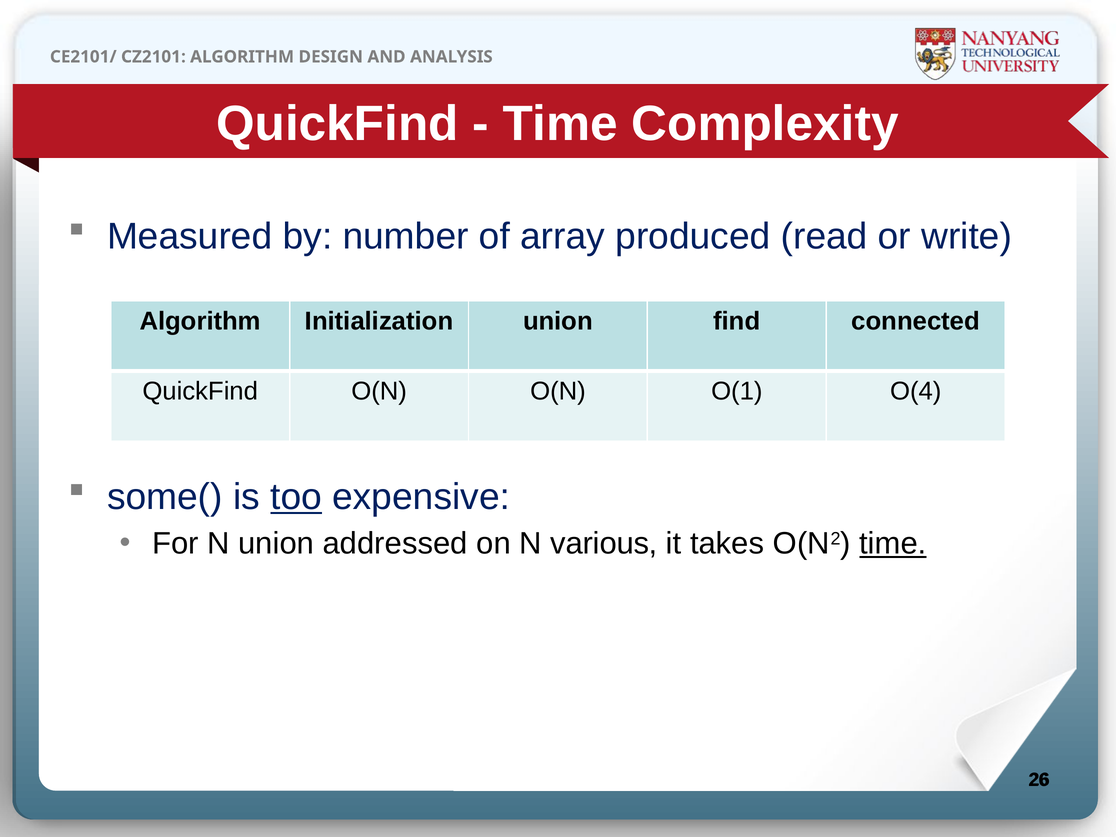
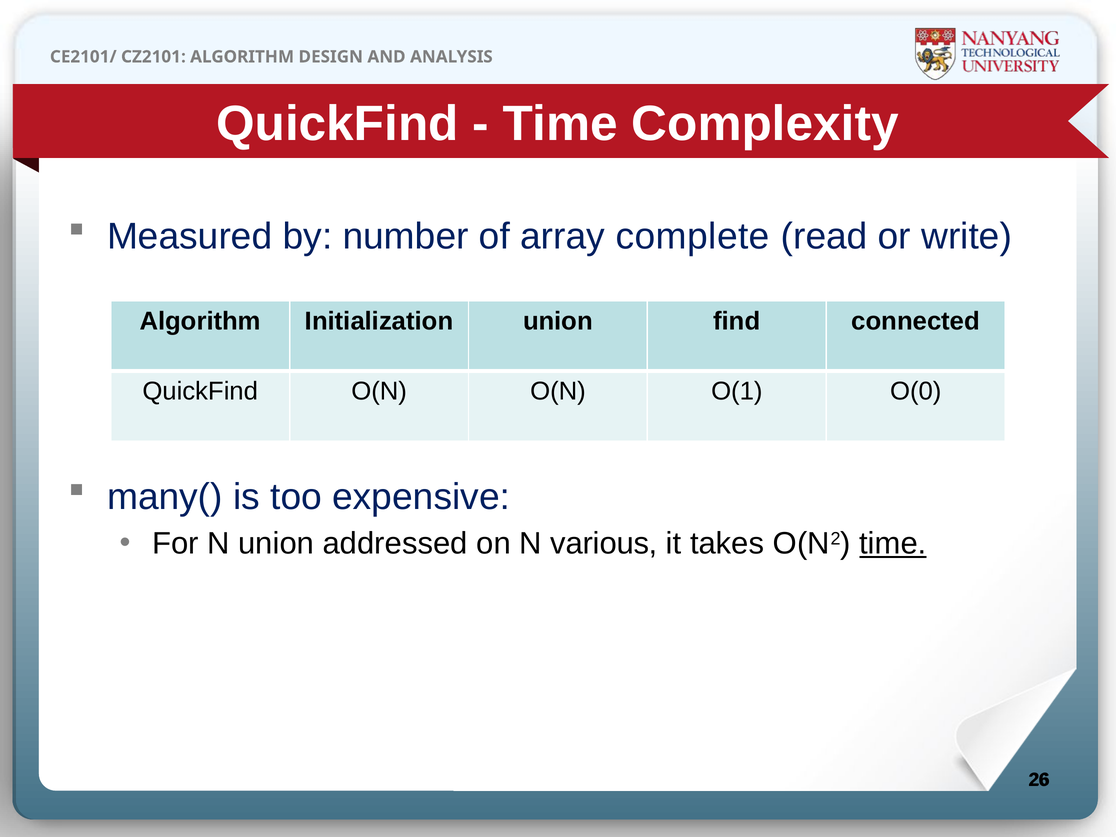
produced: produced -> complete
O(4: O(4 -> O(0
some(: some( -> many(
too underline: present -> none
